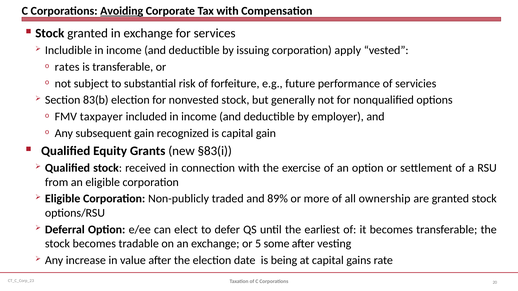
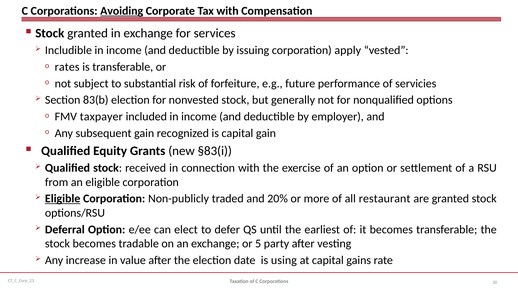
Eligible at (63, 199) underline: none -> present
89%: 89% -> 20%
ownership: ownership -> restaurant
some: some -> party
being: being -> using
